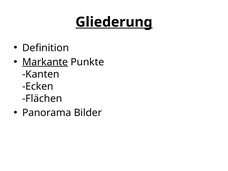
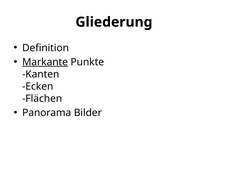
Gliederung underline: present -> none
